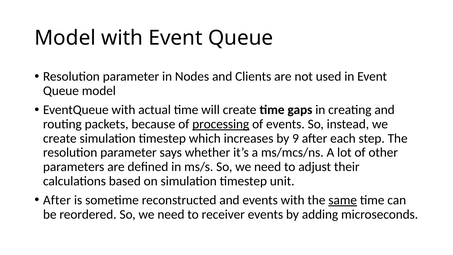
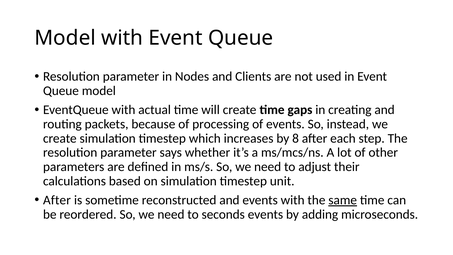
processing underline: present -> none
9: 9 -> 8
receiver: receiver -> seconds
